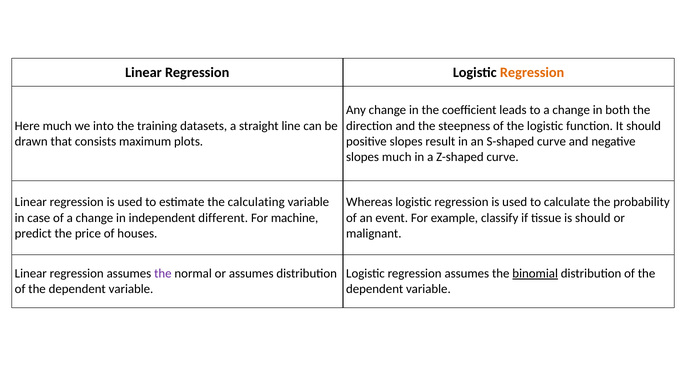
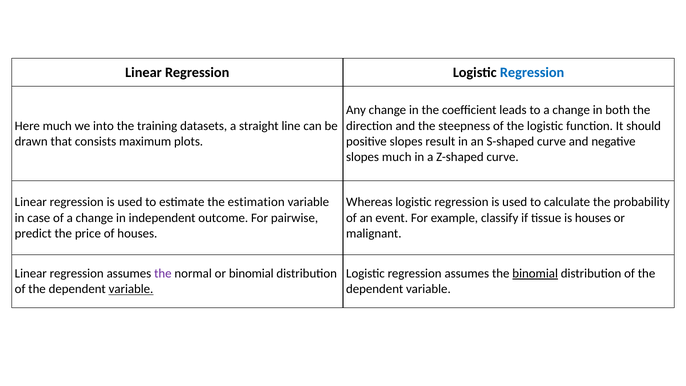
Regression at (532, 72) colour: orange -> blue
calculating: calculating -> estimation
different: different -> outcome
machine: machine -> pairwise
is should: should -> houses
or assumes: assumes -> binomial
variable at (131, 289) underline: none -> present
